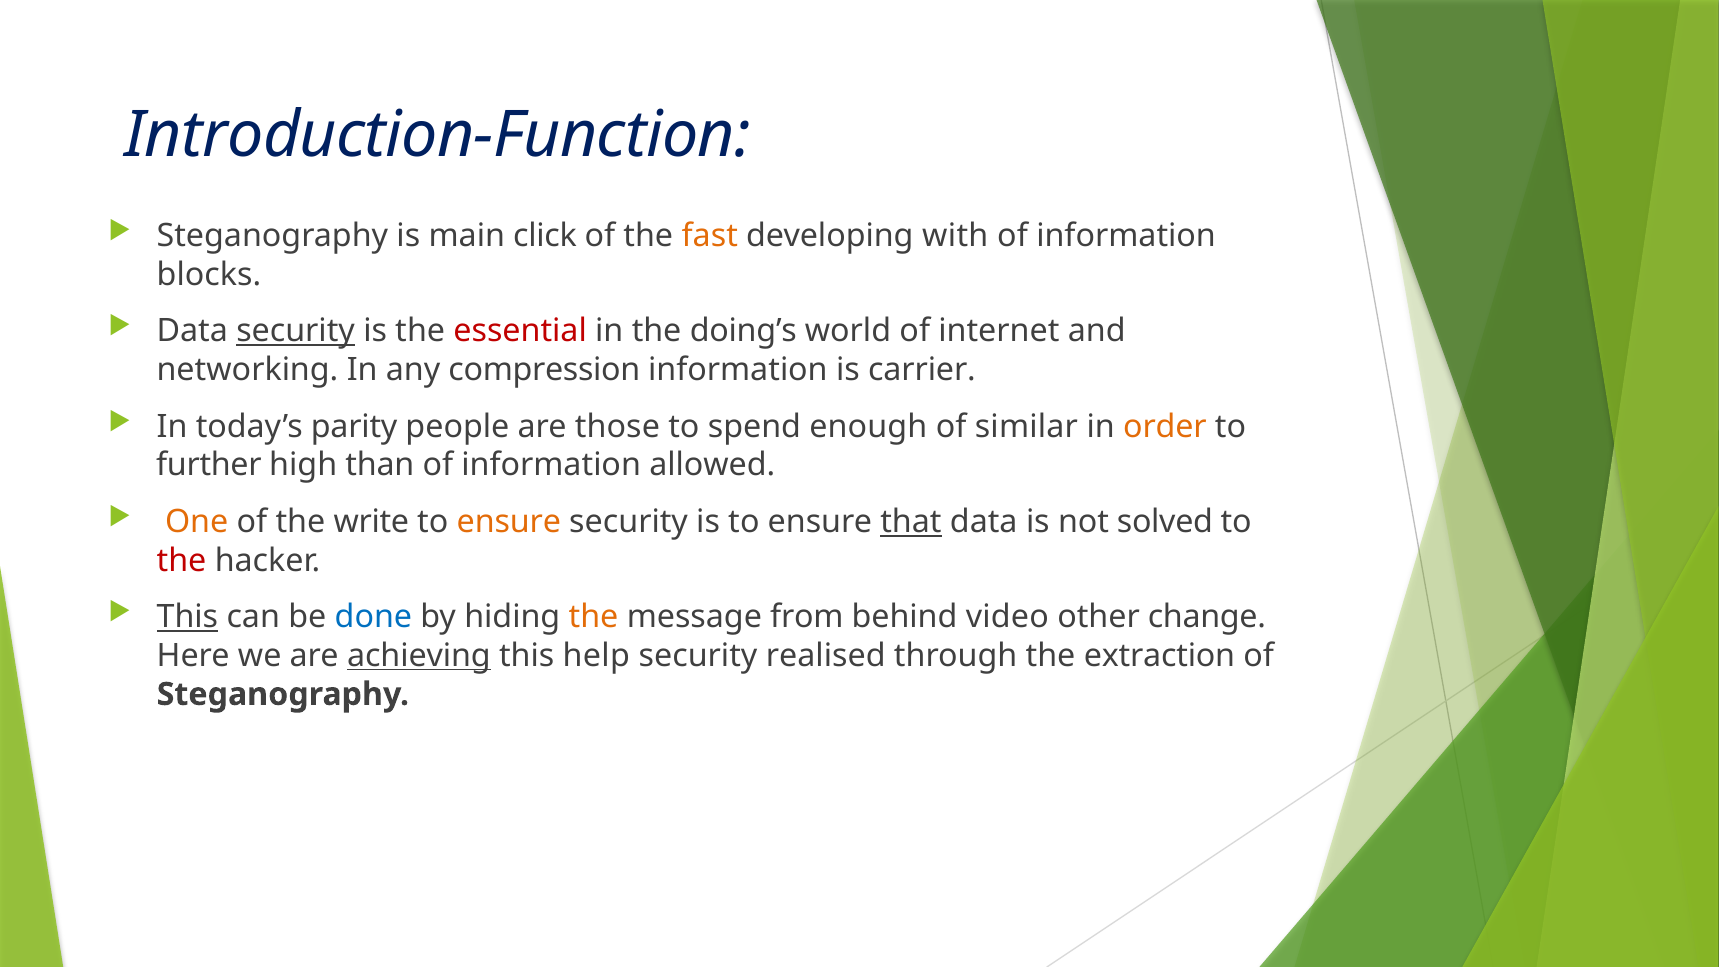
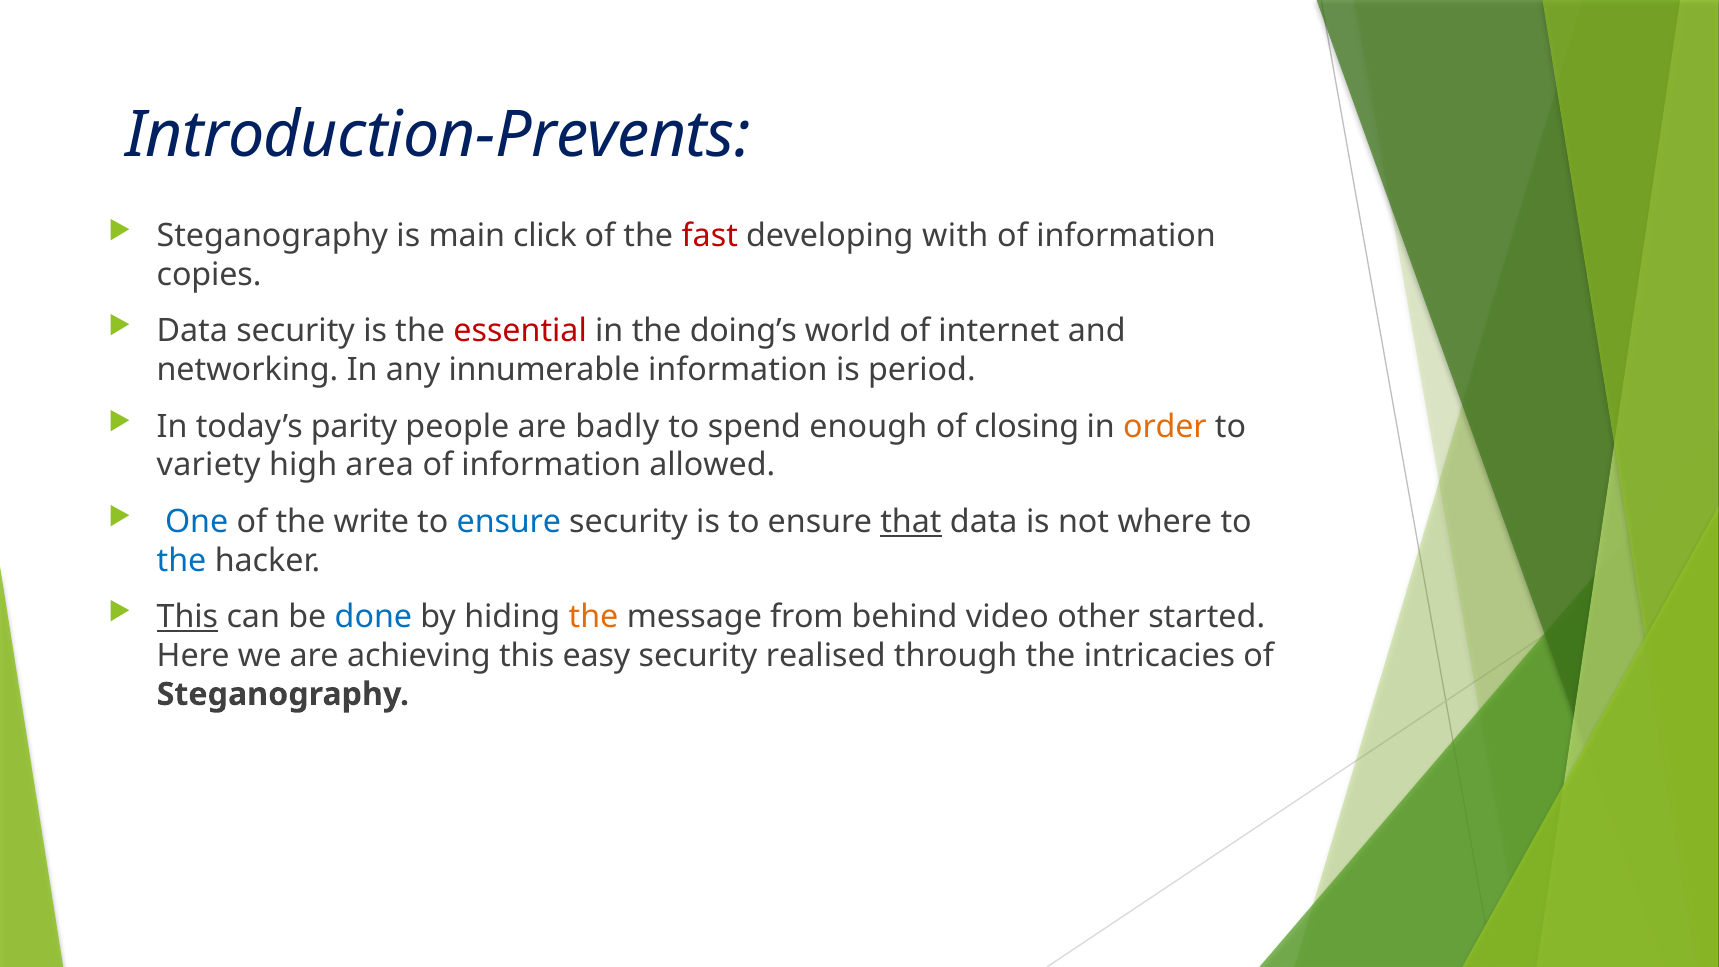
Introduction-Function: Introduction-Function -> Introduction-Prevents
fast colour: orange -> red
blocks: blocks -> copies
security at (296, 331) underline: present -> none
compression: compression -> innumerable
carrier: carrier -> period
those: those -> badly
similar: similar -> closing
further: further -> variety
than: than -> area
One colour: orange -> blue
ensure at (509, 522) colour: orange -> blue
solved: solved -> where
the at (182, 560) colour: red -> blue
change: change -> started
achieving underline: present -> none
help: help -> easy
extraction: extraction -> intricacies
